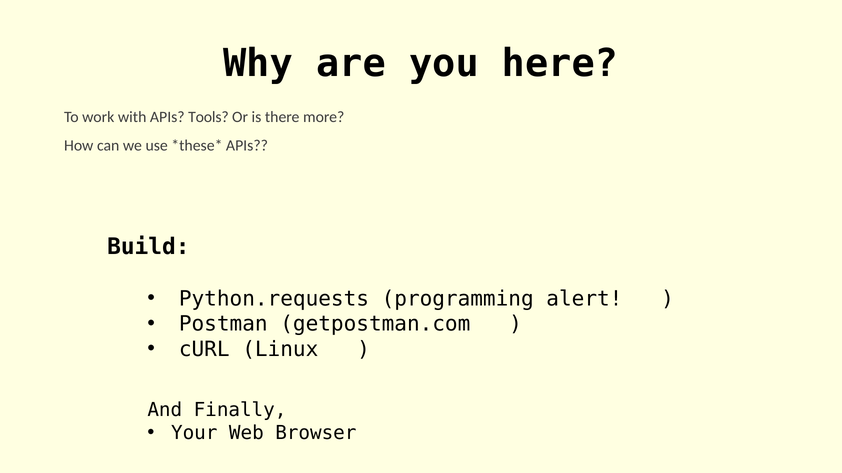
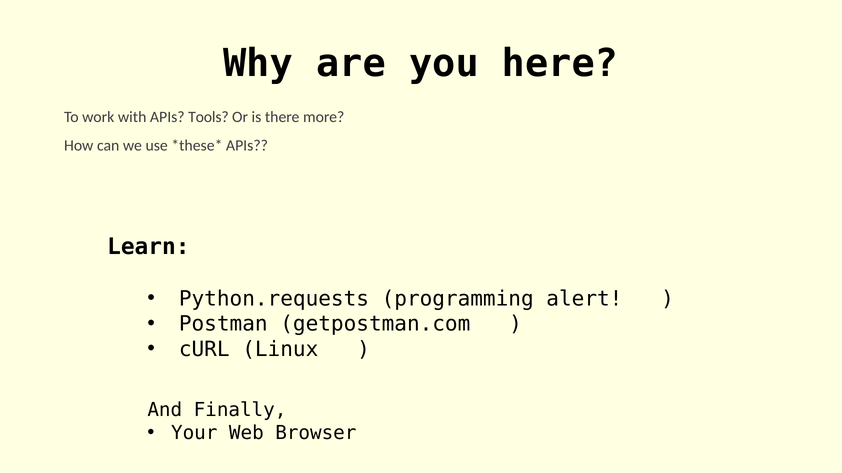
Build: Build -> Learn
